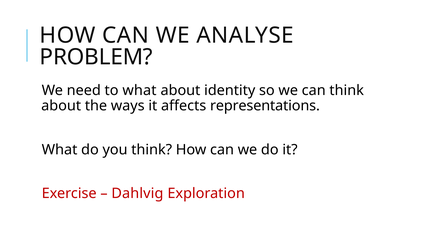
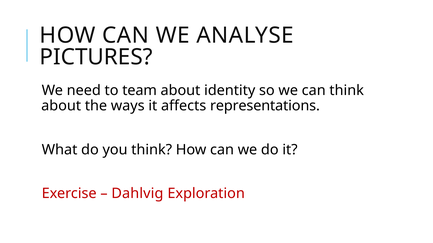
PROBLEM: PROBLEM -> PICTURES
to what: what -> team
